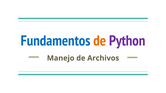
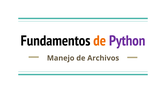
Fundamentos colour: blue -> black
